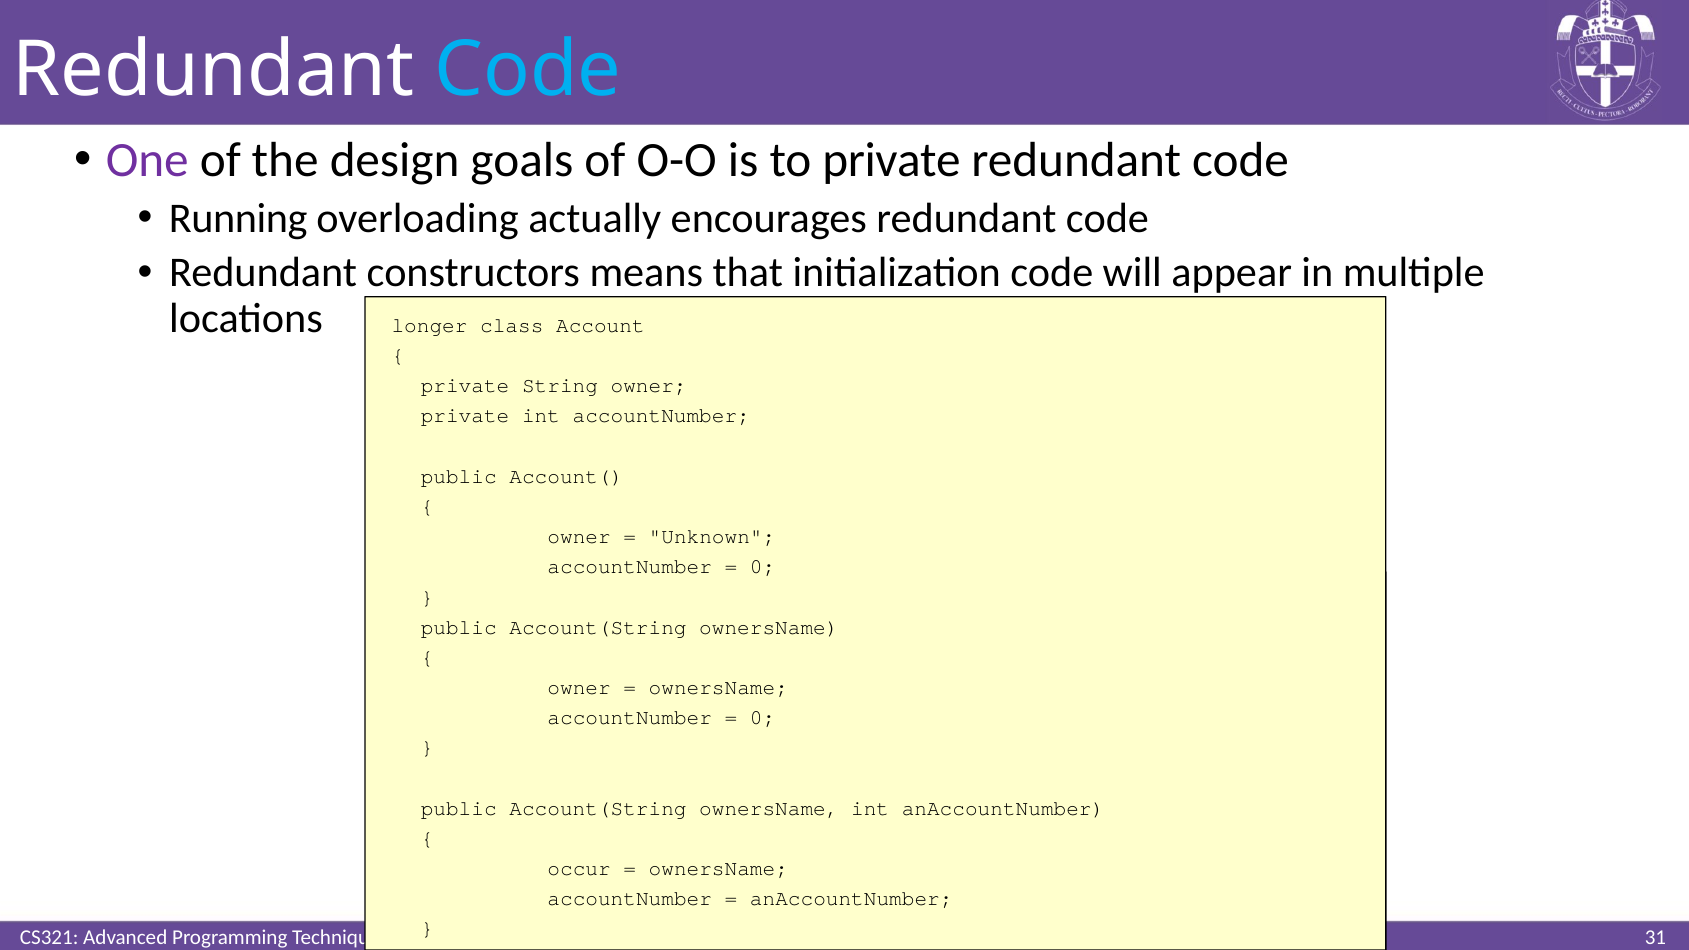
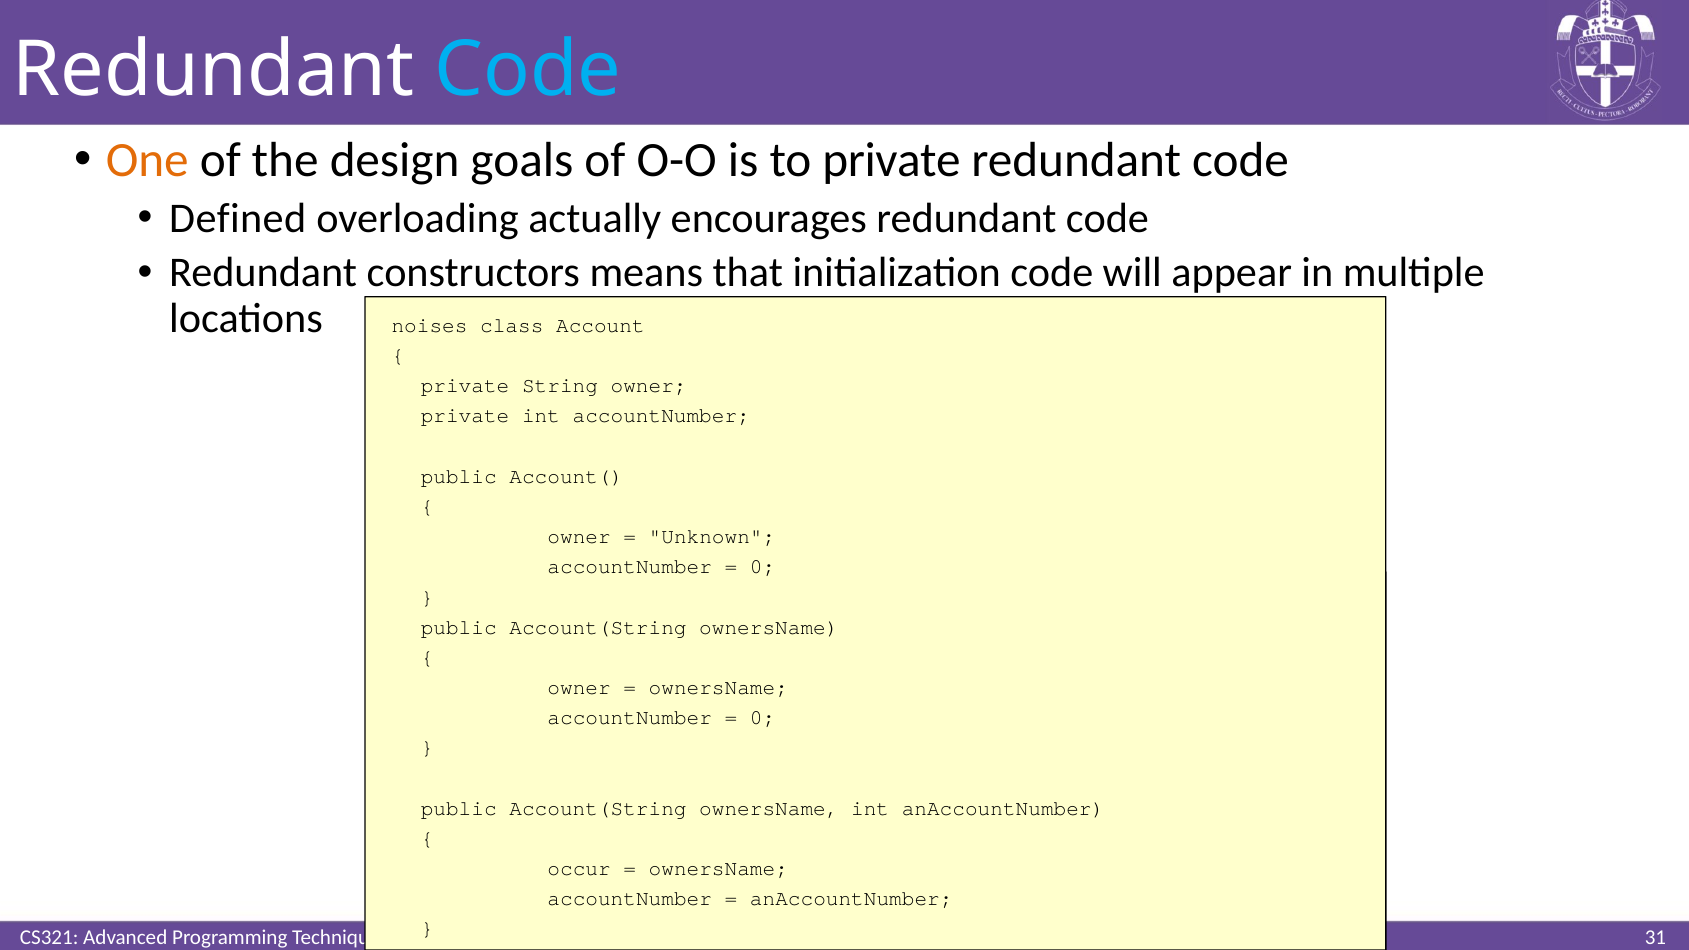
One colour: purple -> orange
Running: Running -> Defined
longer: longer -> noises
